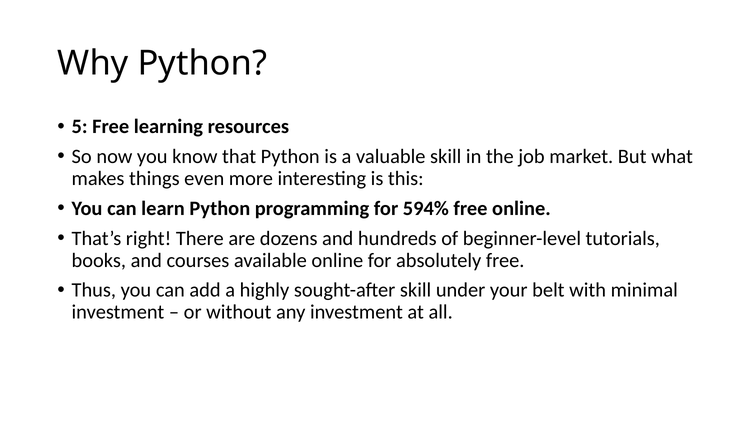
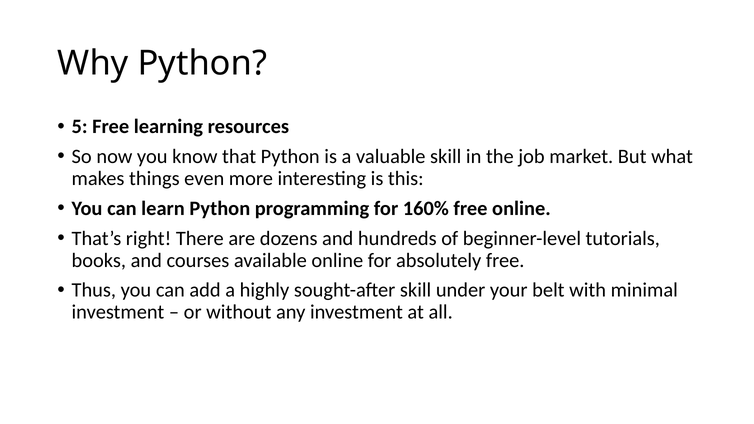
594%: 594% -> 160%
